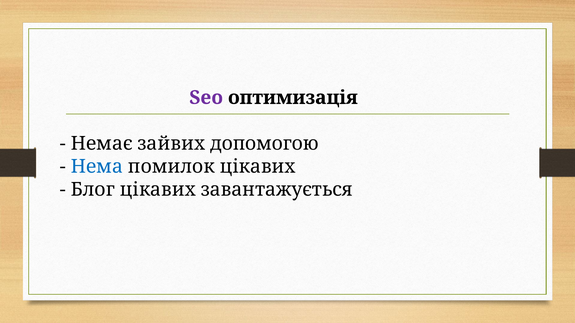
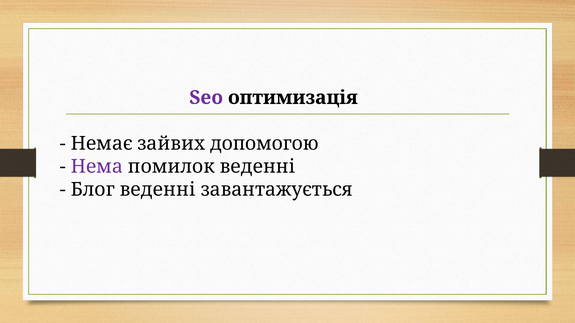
Нема colour: blue -> purple
помилок цікавих: цікавих -> веденні
Блог цікавих: цікавих -> веденні
